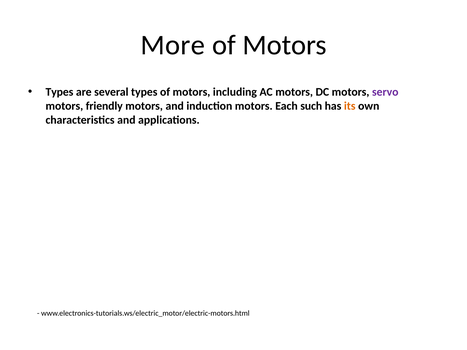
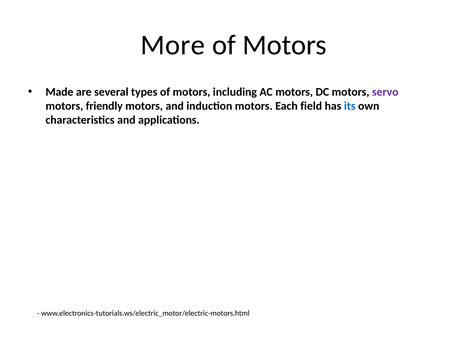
Types at (59, 92): Types -> Made
such: such -> field
its colour: orange -> blue
